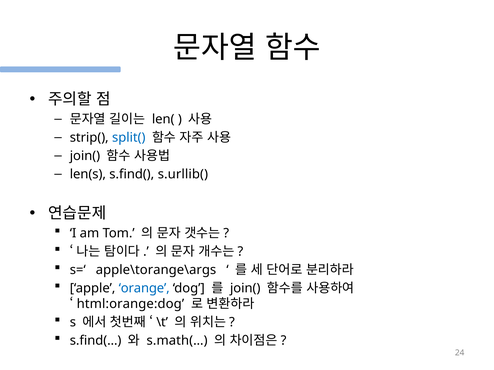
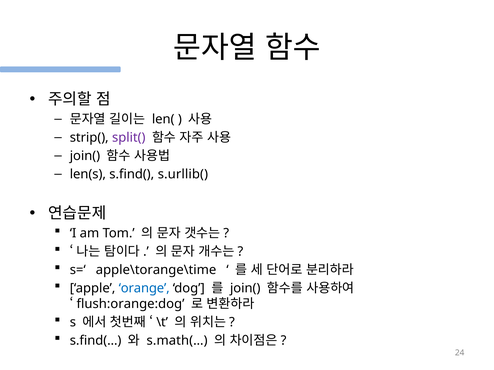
split( colour: blue -> purple
apple\torange\args: apple\torange\args -> apple\torange\time
html:orange:dog: html:orange:dog -> flush:orange:dog
